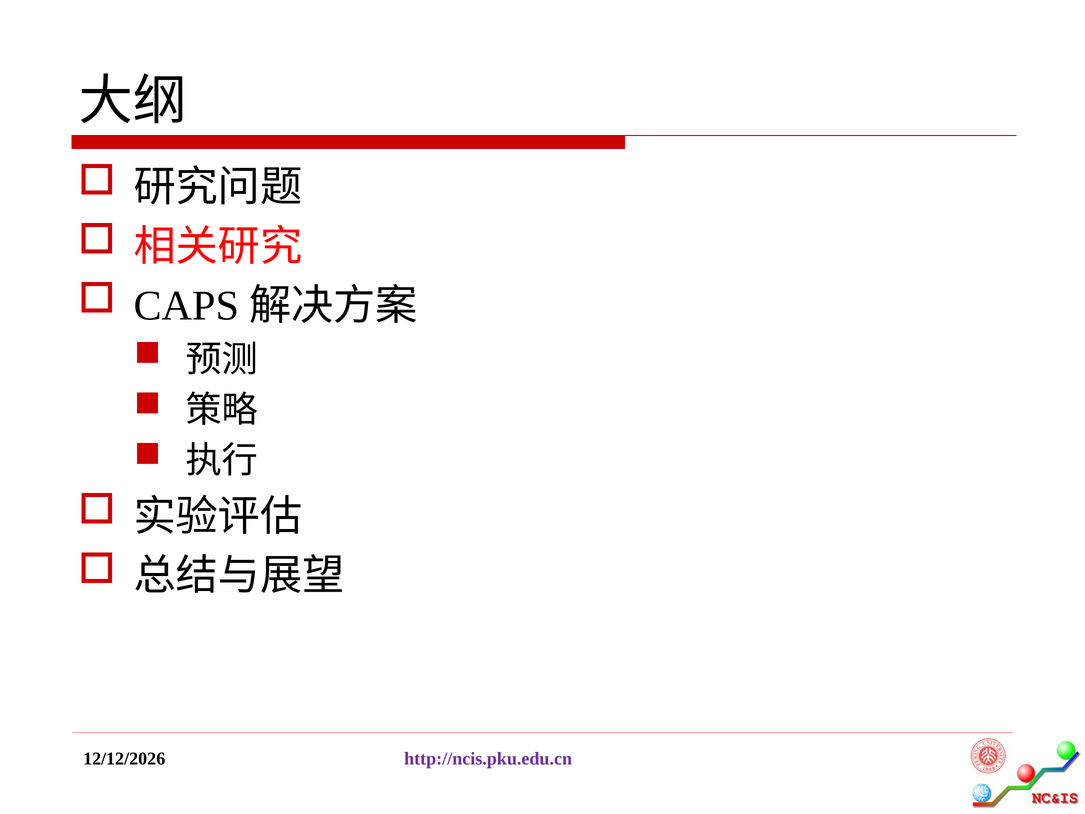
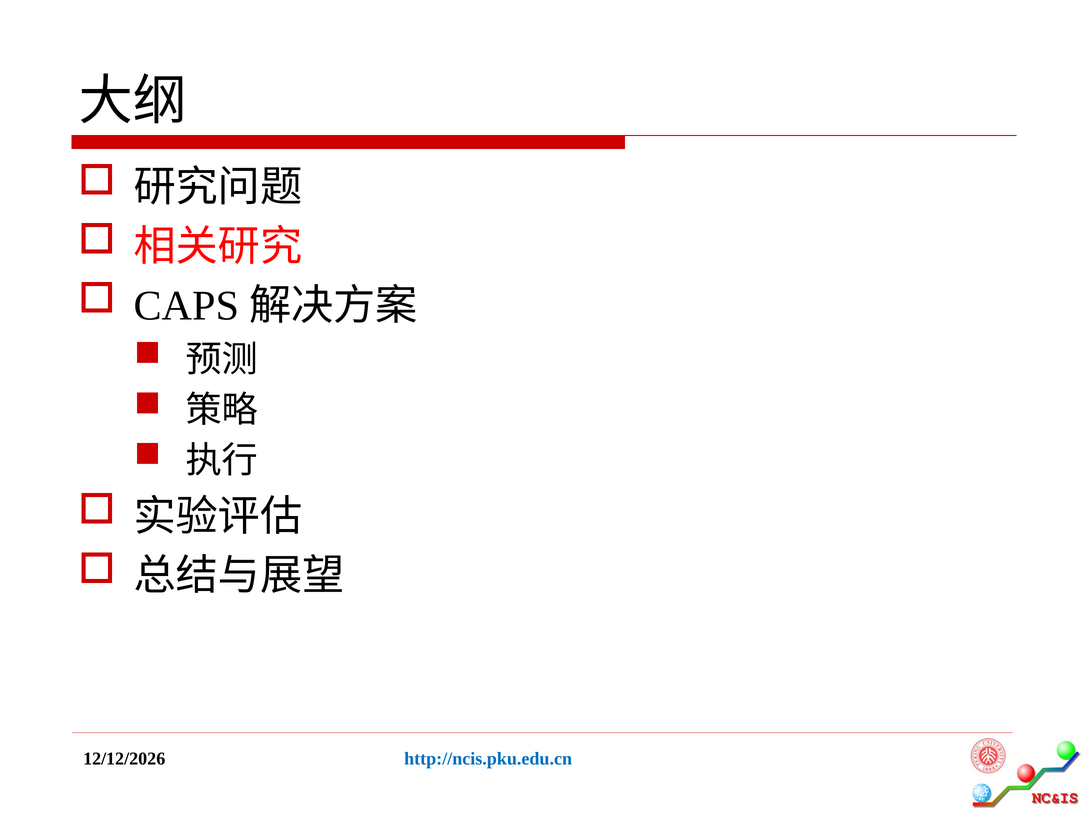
http://ncis.pku.edu.cn colour: purple -> blue
